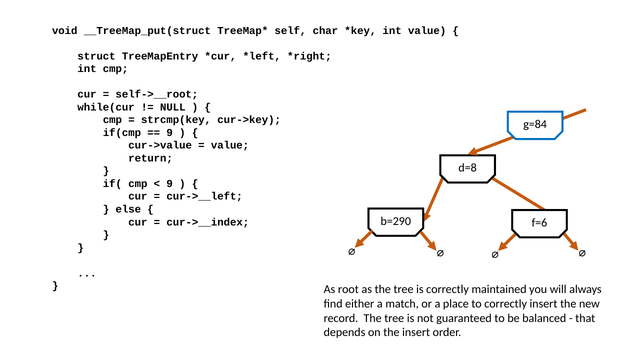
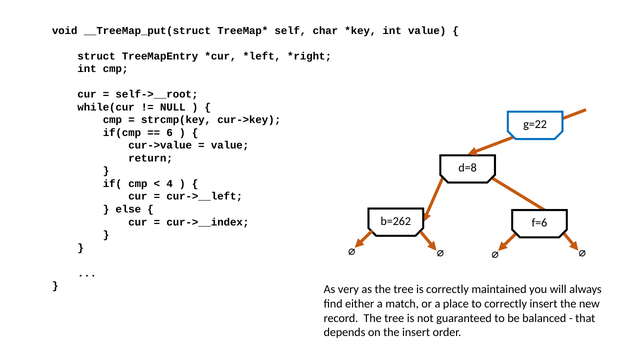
g=84: g=84 -> g=22
9 at (170, 133): 9 -> 6
9 at (170, 184): 9 -> 4
b=290: b=290 -> b=262
root: root -> very
